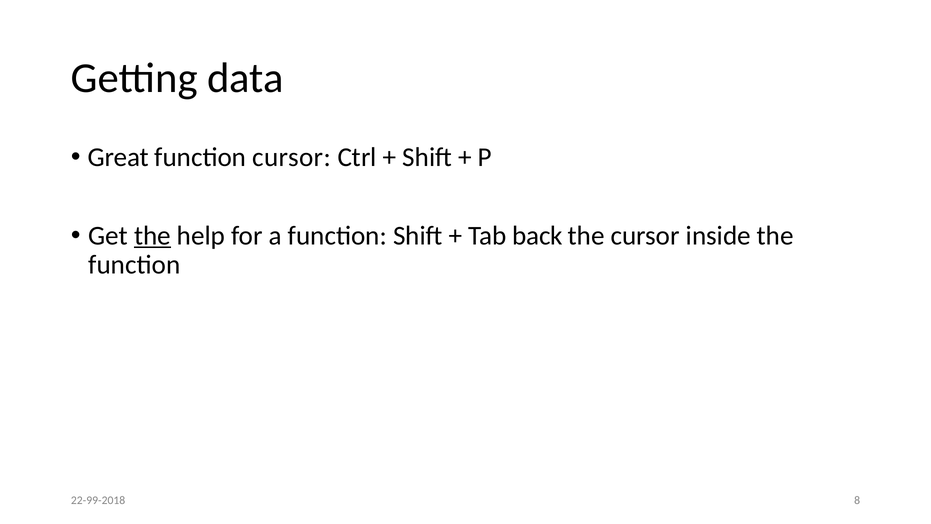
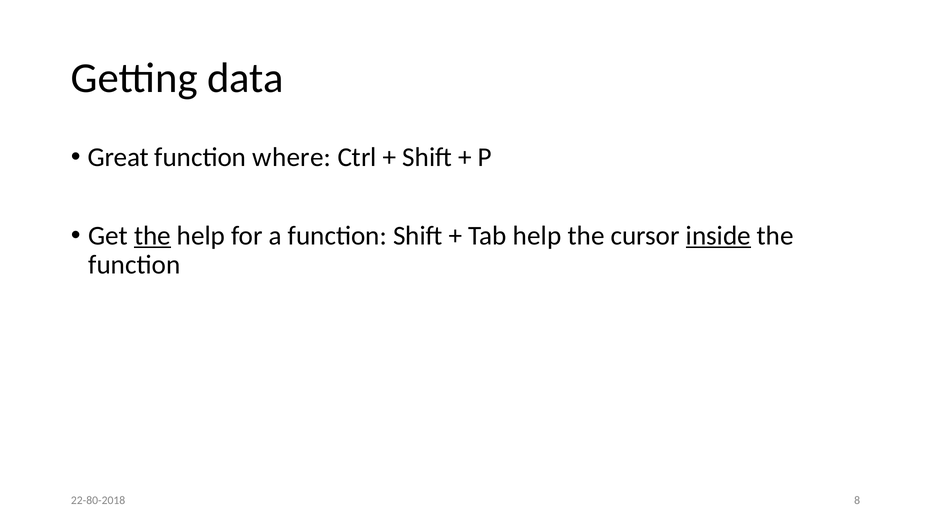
function cursor: cursor -> where
Tab back: back -> help
inside underline: none -> present
22-99-2018: 22-99-2018 -> 22-80-2018
